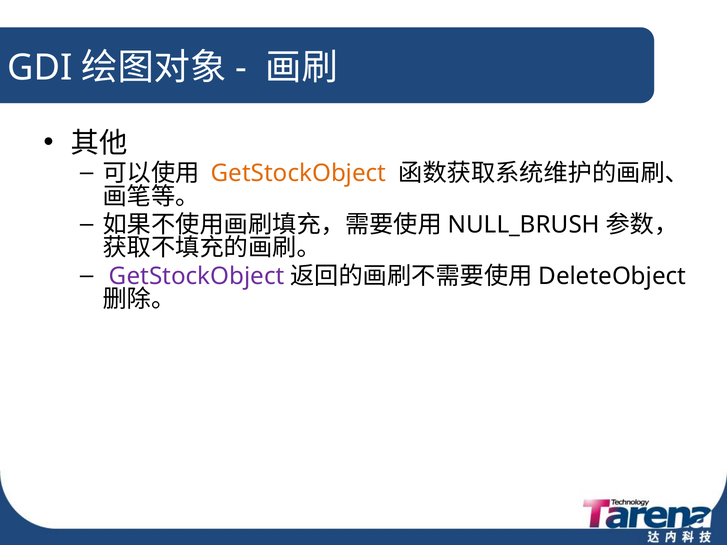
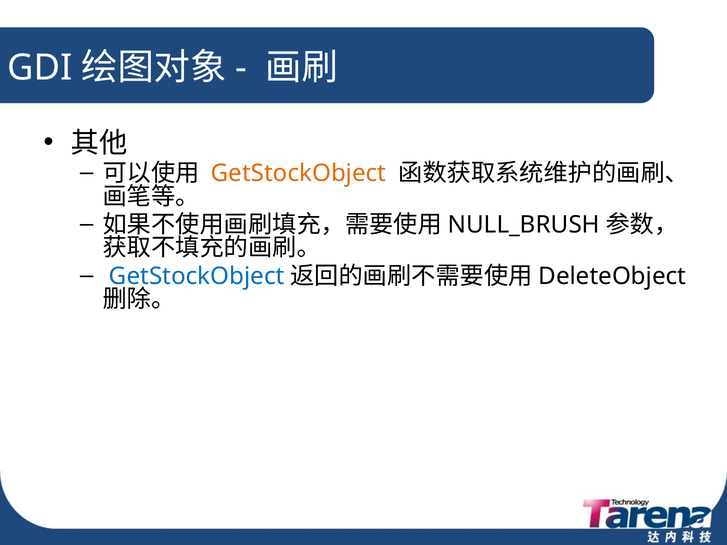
GetStockObject at (197, 276) colour: purple -> blue
